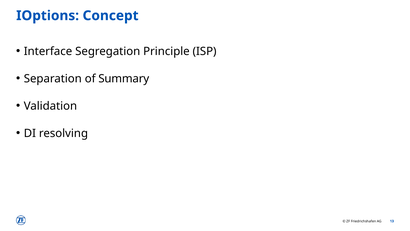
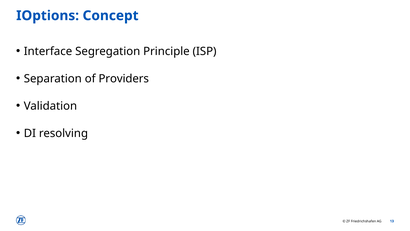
Summary: Summary -> Providers
